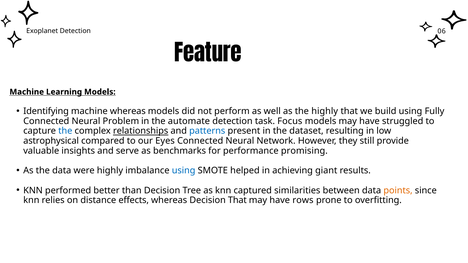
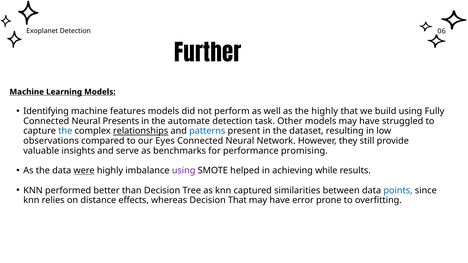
Feature: Feature -> Further
machine whereas: whereas -> features
Problem: Problem -> Presents
Focus: Focus -> Other
astrophysical: astrophysical -> observations
were underline: none -> present
using at (184, 171) colour: blue -> purple
giant: giant -> while
points colour: orange -> blue
rows: rows -> error
